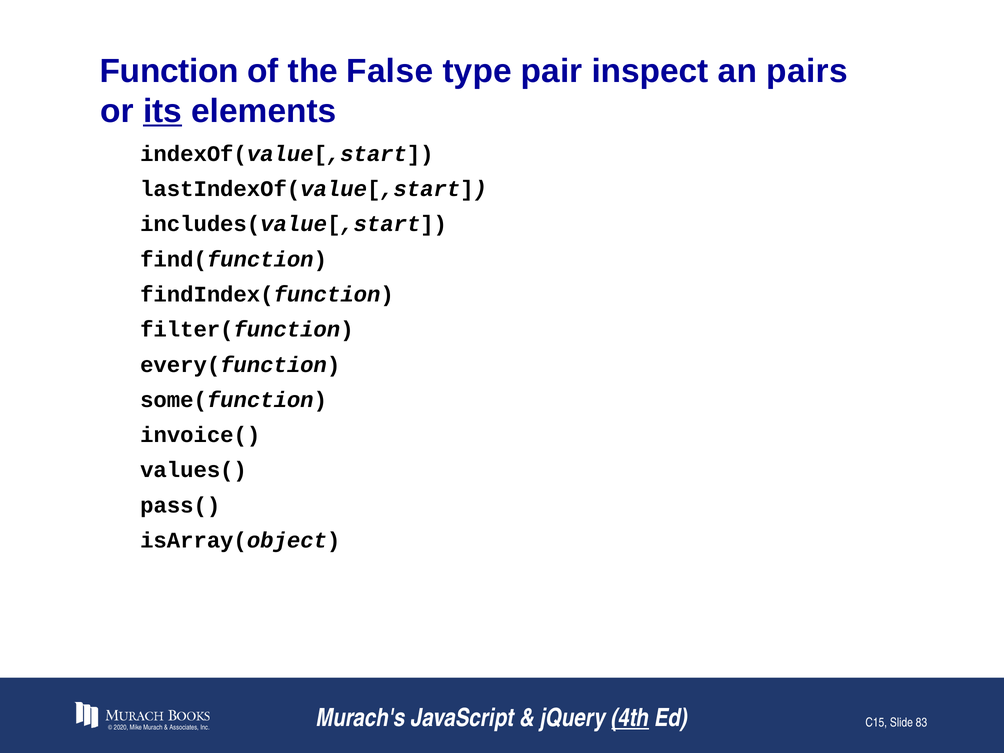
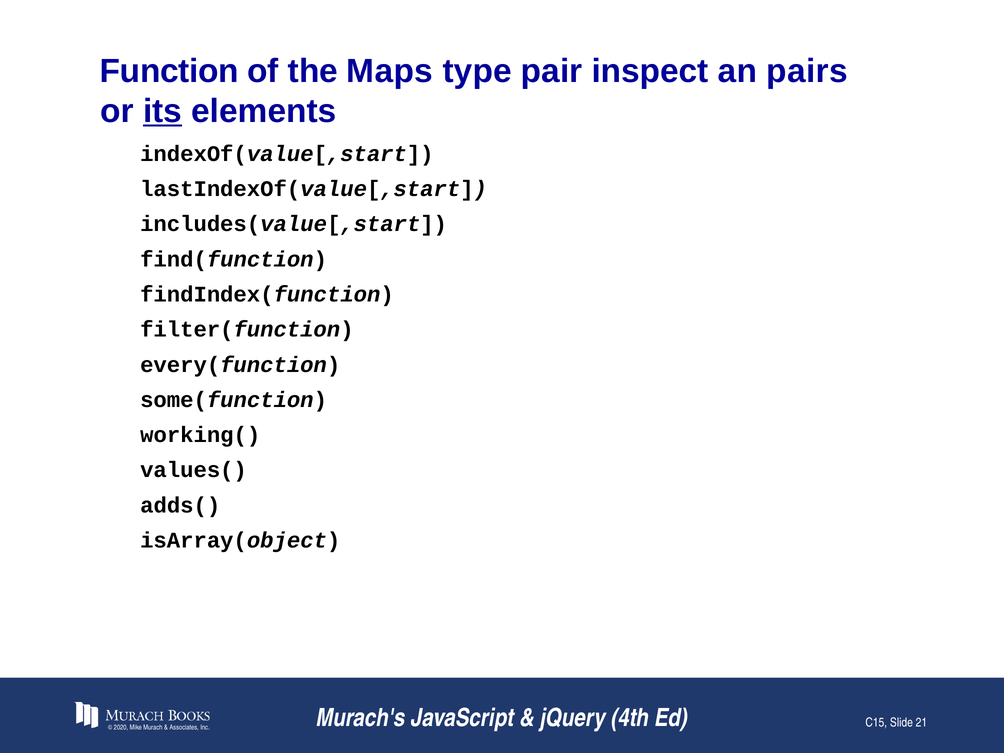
False: False -> Maps
invoice(: invoice( -> working(
pass(: pass( -> adds(
4th underline: present -> none
83: 83 -> 21
